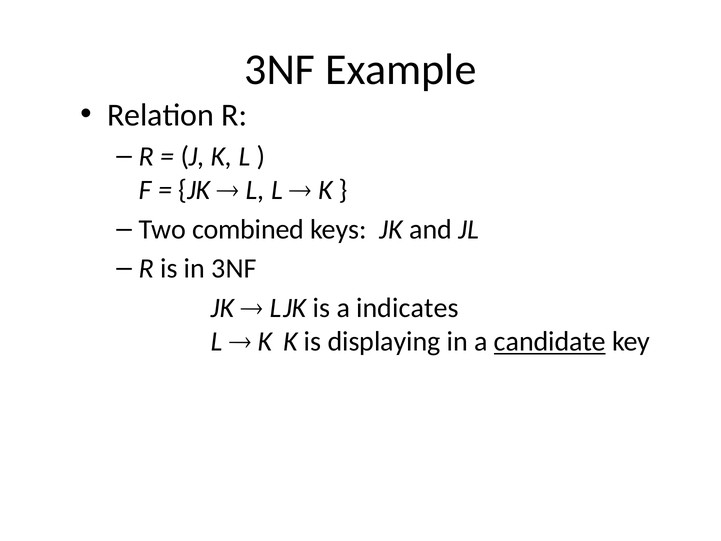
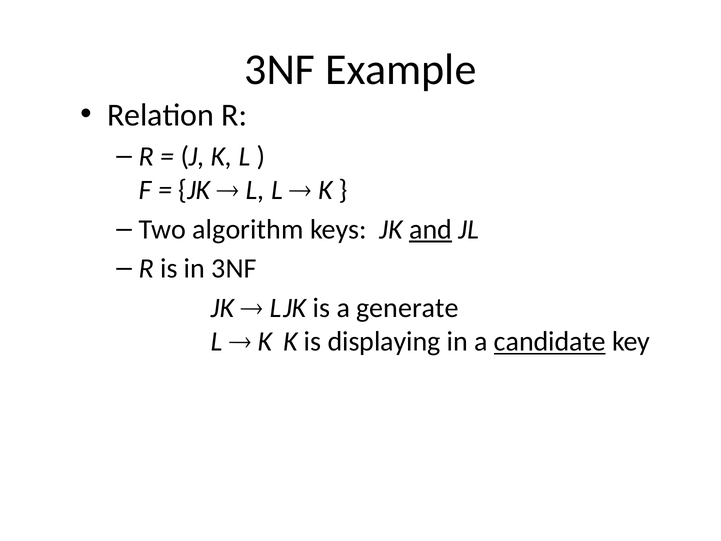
combined: combined -> algorithm
and underline: none -> present
indicates: indicates -> generate
